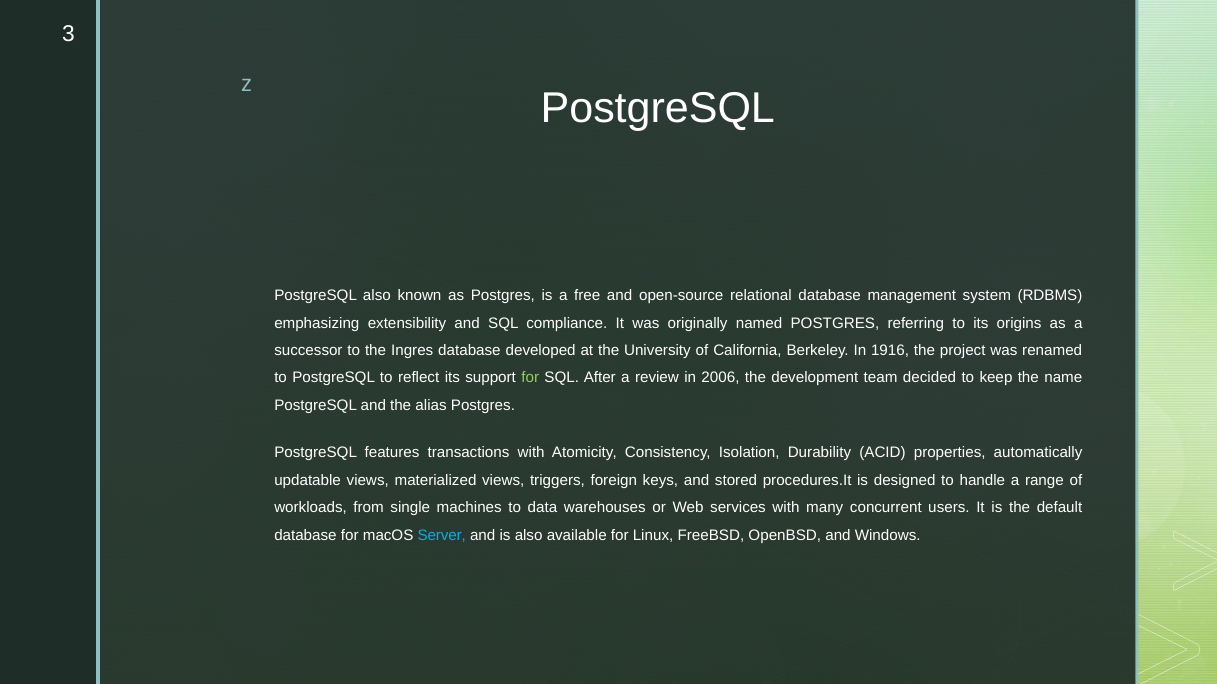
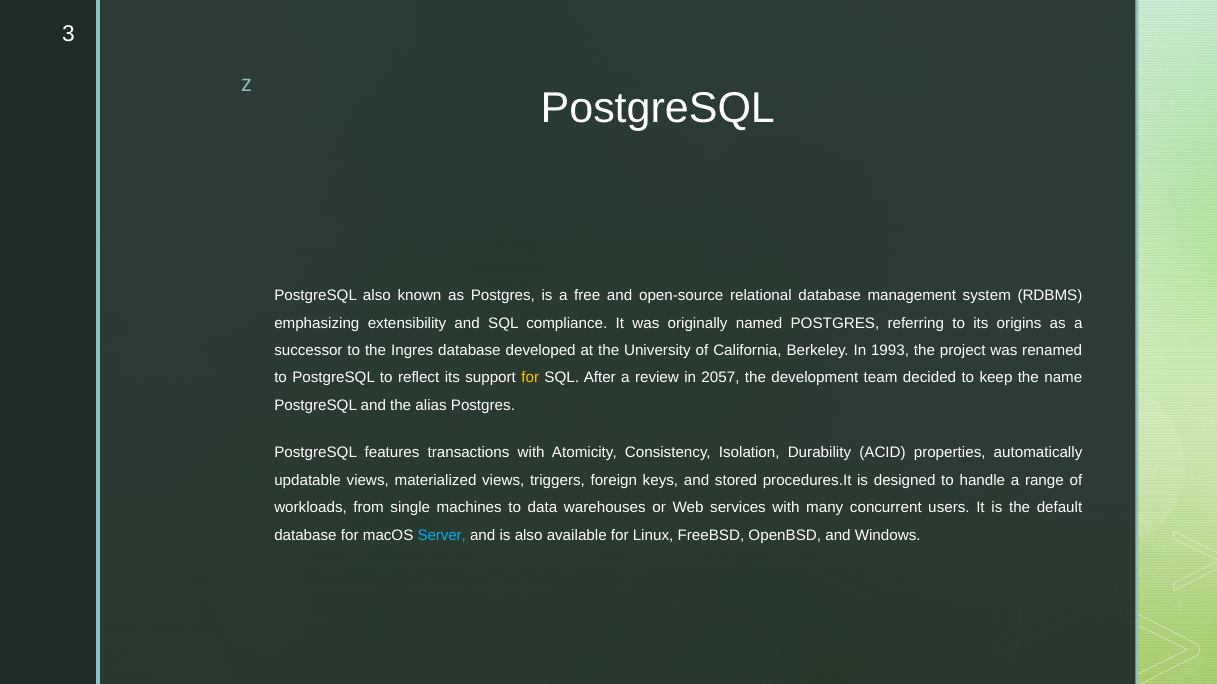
1916: 1916 -> 1993
for at (530, 378) colour: light green -> yellow
2006: 2006 -> 2057
